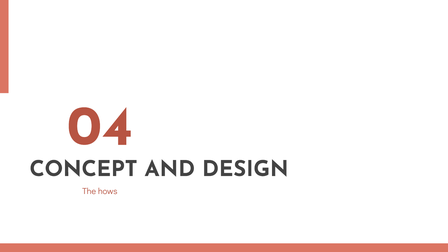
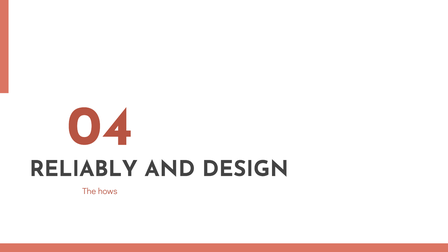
CONCEPT: CONCEPT -> RELIABLY
